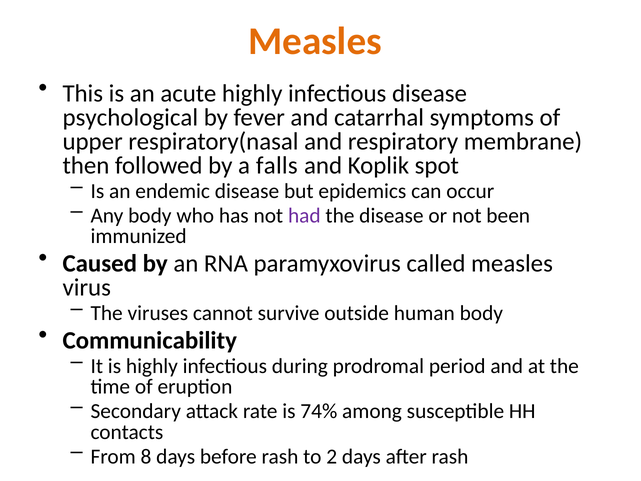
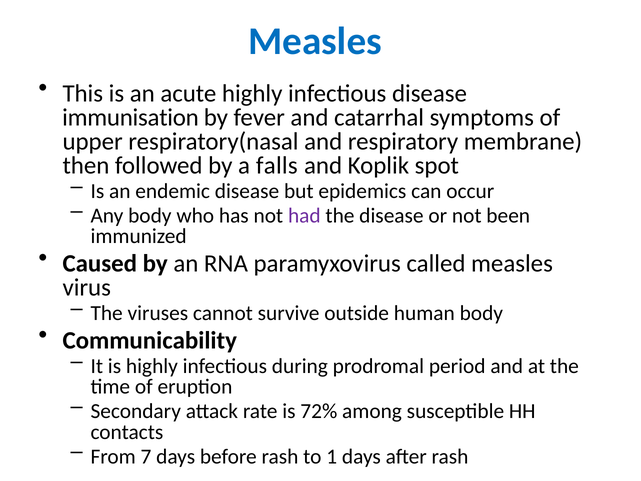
Measles at (315, 41) colour: orange -> blue
psychological: psychological -> immunisation
74%: 74% -> 72%
8: 8 -> 7
2: 2 -> 1
